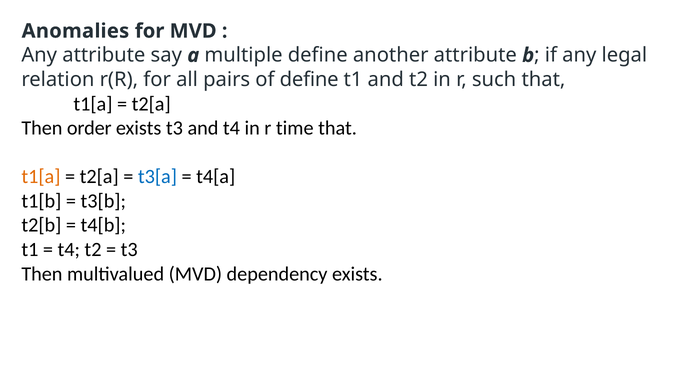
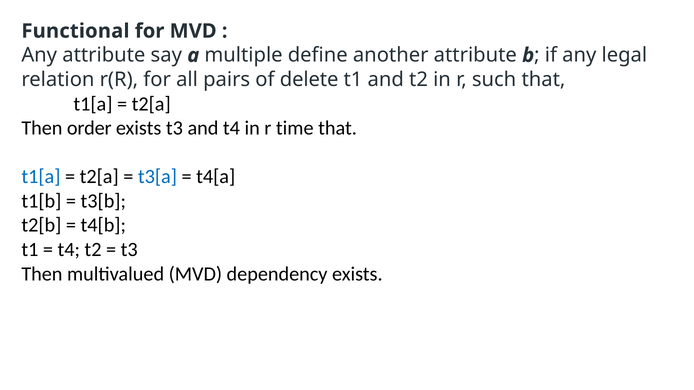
Anomalies: Anomalies -> Functional
of define: define -> delete
t1[a at (41, 177) colour: orange -> blue
